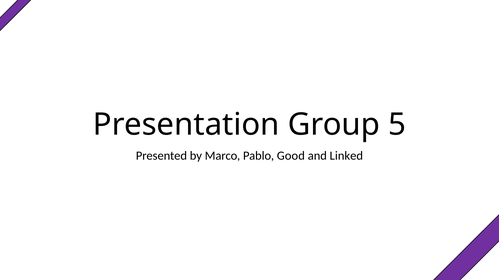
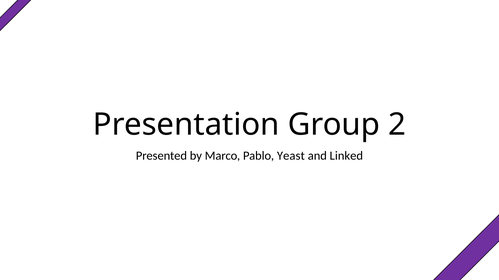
5: 5 -> 2
Good: Good -> Yeast
